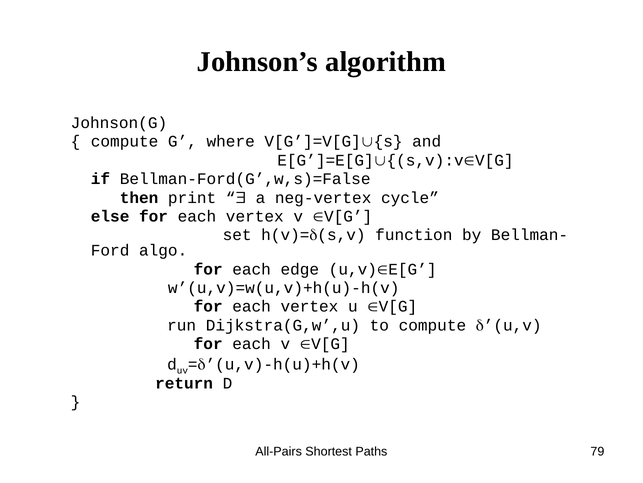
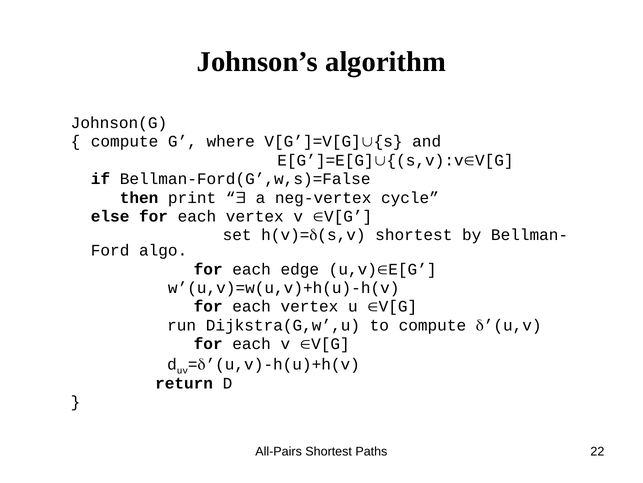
h(v)=(s,v function: function -> shortest
79: 79 -> 22
